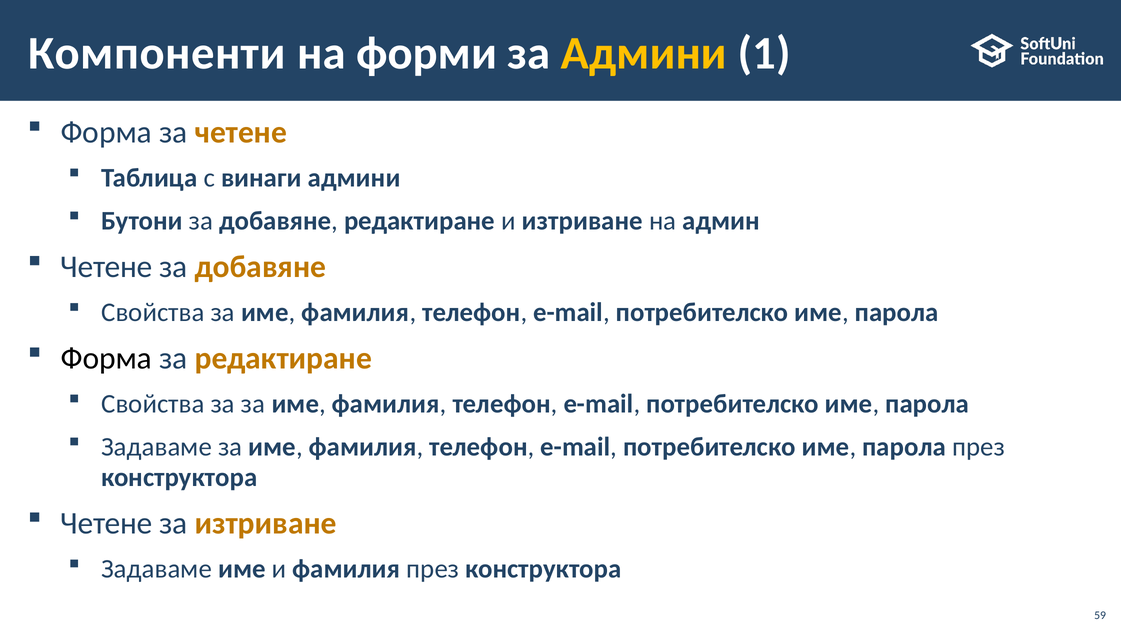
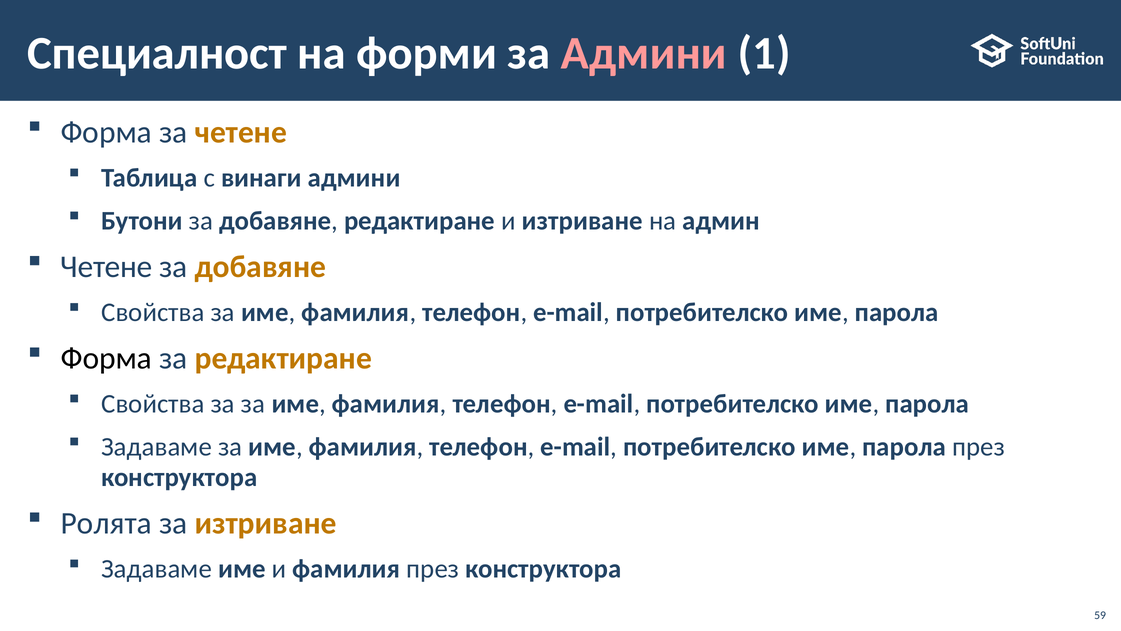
Компоненти: Компоненти -> Специалност
Админи at (644, 53) colour: yellow -> pink
Четене at (106, 523): Четене -> Ролята
